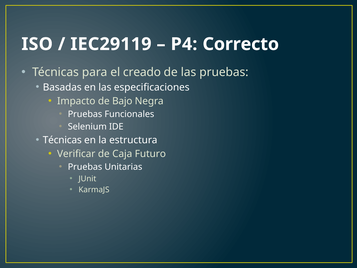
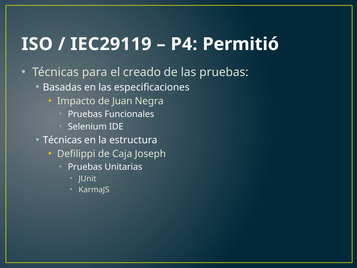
Correcto: Correcto -> Permitió
Bajo: Bajo -> Juan
Verificar: Verificar -> Defilippi
Futuro: Futuro -> Joseph
